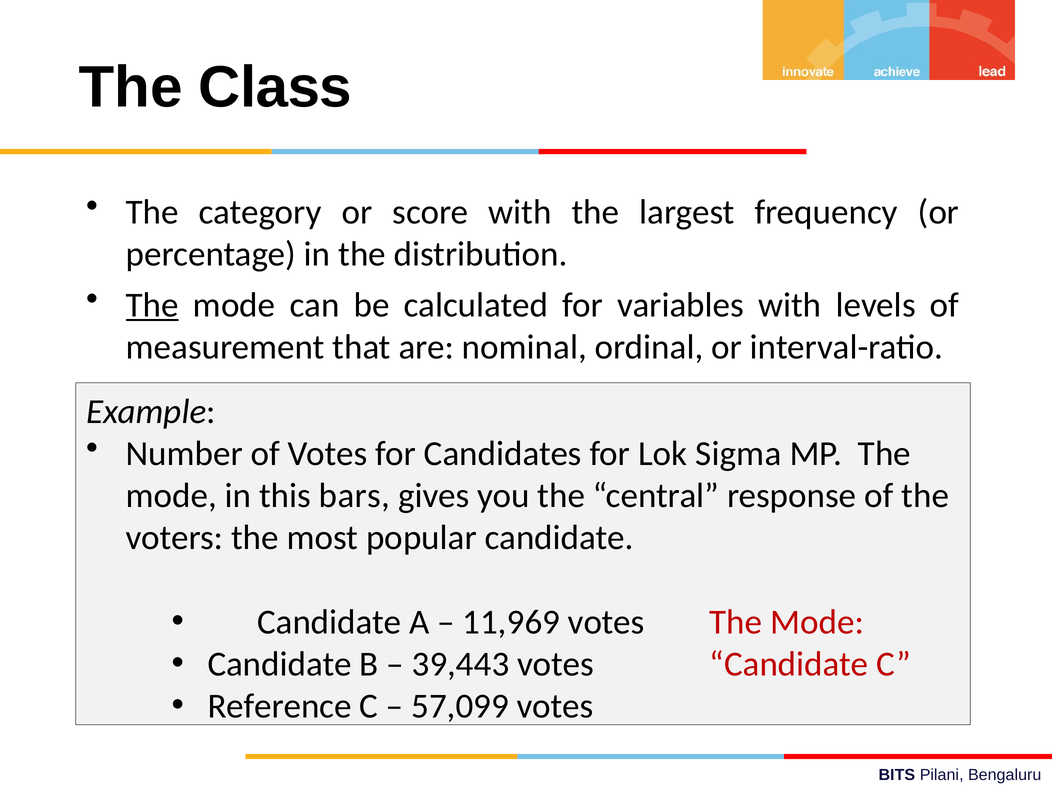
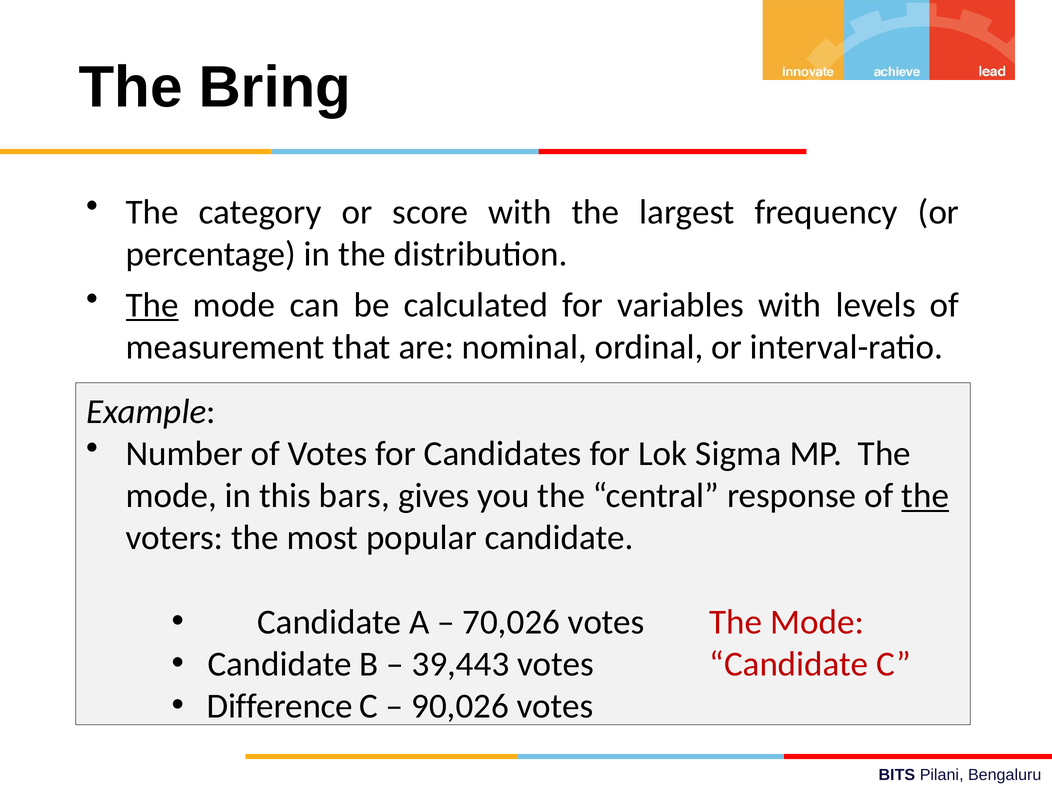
Class: Class -> Bring
the at (925, 496) underline: none -> present
11,969: 11,969 -> 70,026
Reference: Reference -> Difference
57,099: 57,099 -> 90,026
